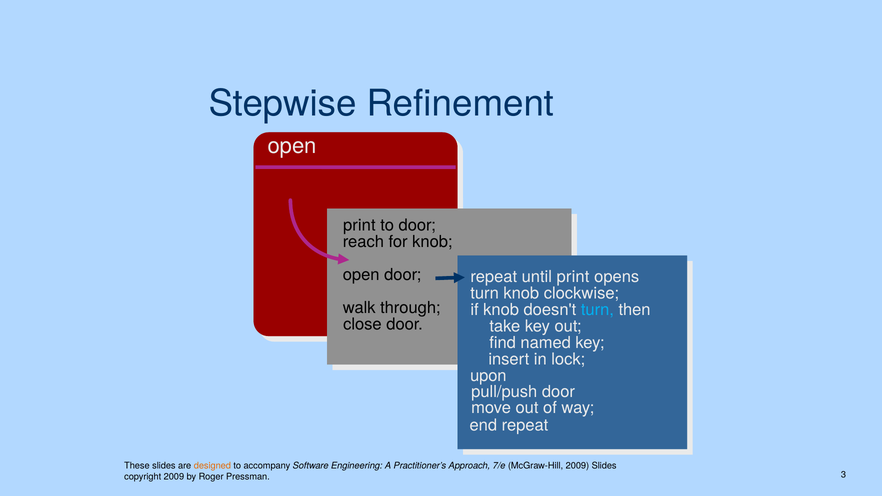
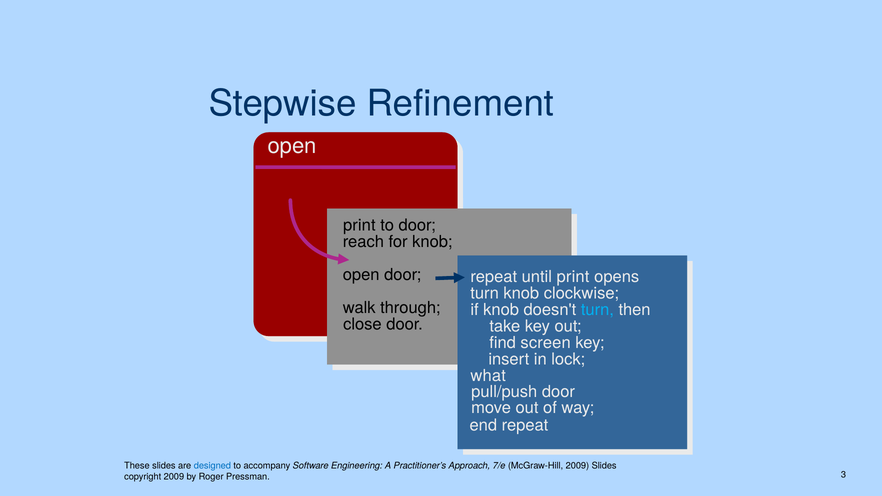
named: named -> screen
upon: upon -> what
designed colour: orange -> blue
